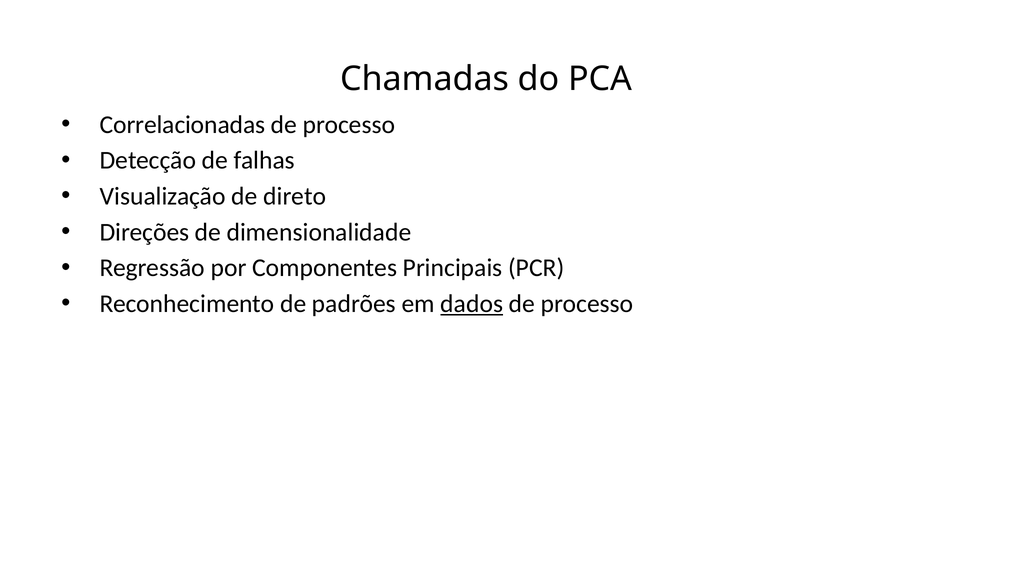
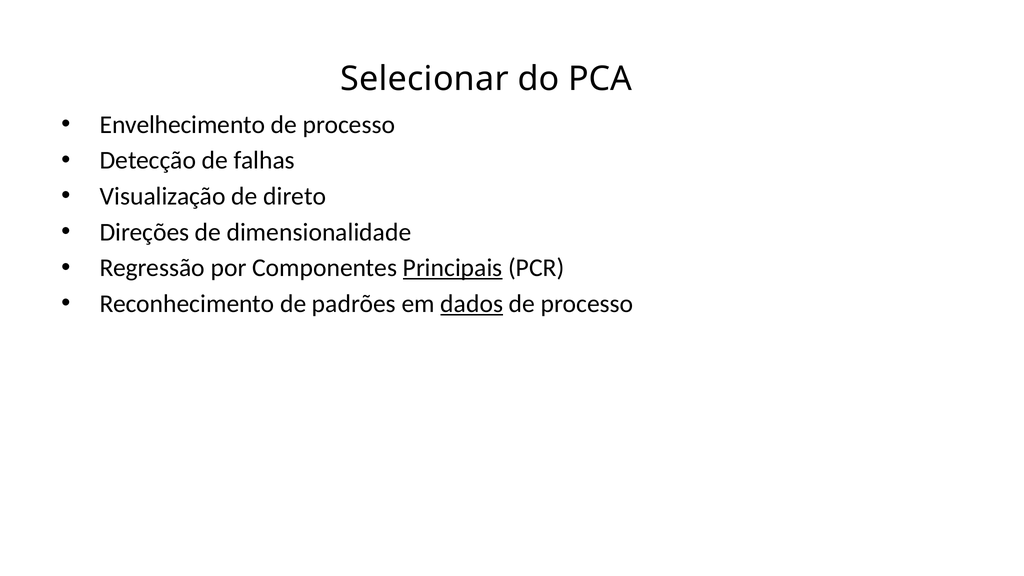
Chamadas: Chamadas -> Selecionar
Correlacionadas: Correlacionadas -> Envelhecimento
Principais underline: none -> present
